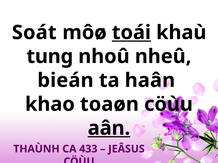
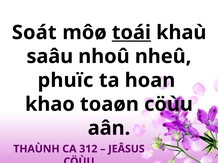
tung: tung -> saâu
bieán: bieán -> phuïc
haân: haân -> hoan
aân underline: present -> none
433: 433 -> 312
